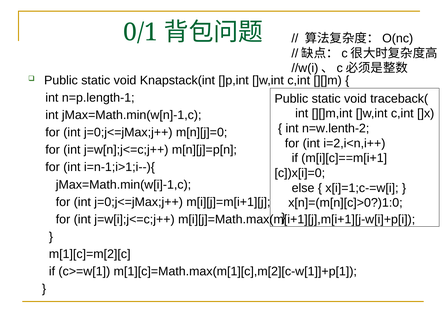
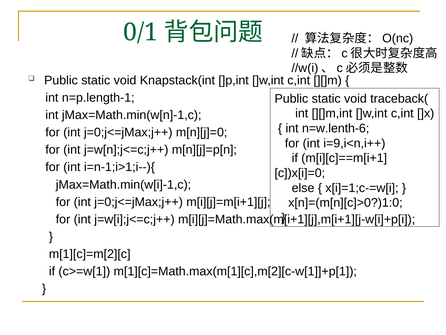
n=w.lenth-2: n=w.lenth-2 -> n=w.lenth-6
i=2,i<n,i++: i=2,i<n,i++ -> i=9,i<n,i++
